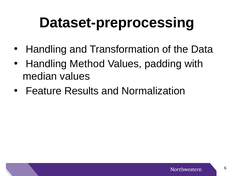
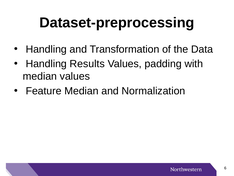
Method: Method -> Results
Feature Results: Results -> Median
